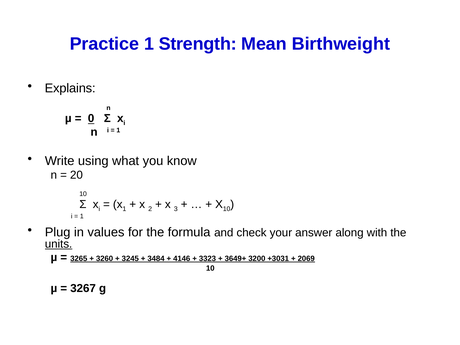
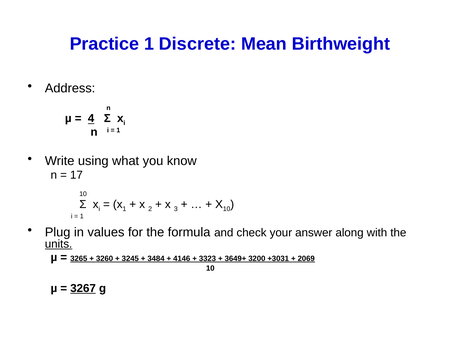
Strength: Strength -> Discrete
Explains: Explains -> Address
0: 0 -> 4
20: 20 -> 17
3267 underline: none -> present
